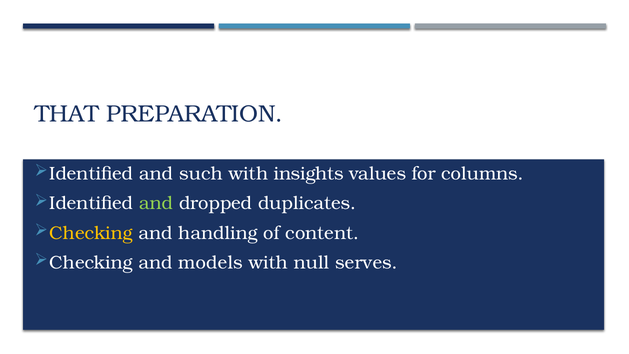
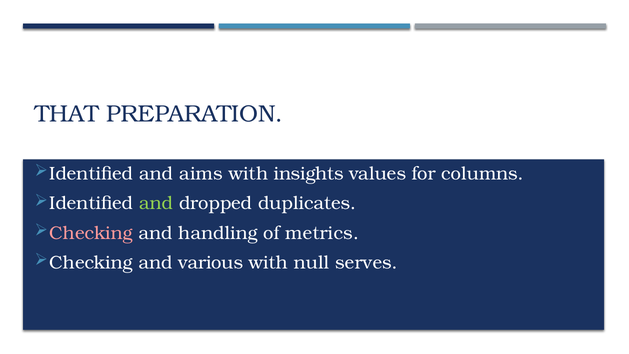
such: such -> aims
Checking at (91, 233) colour: yellow -> pink
content: content -> metrics
models: models -> various
